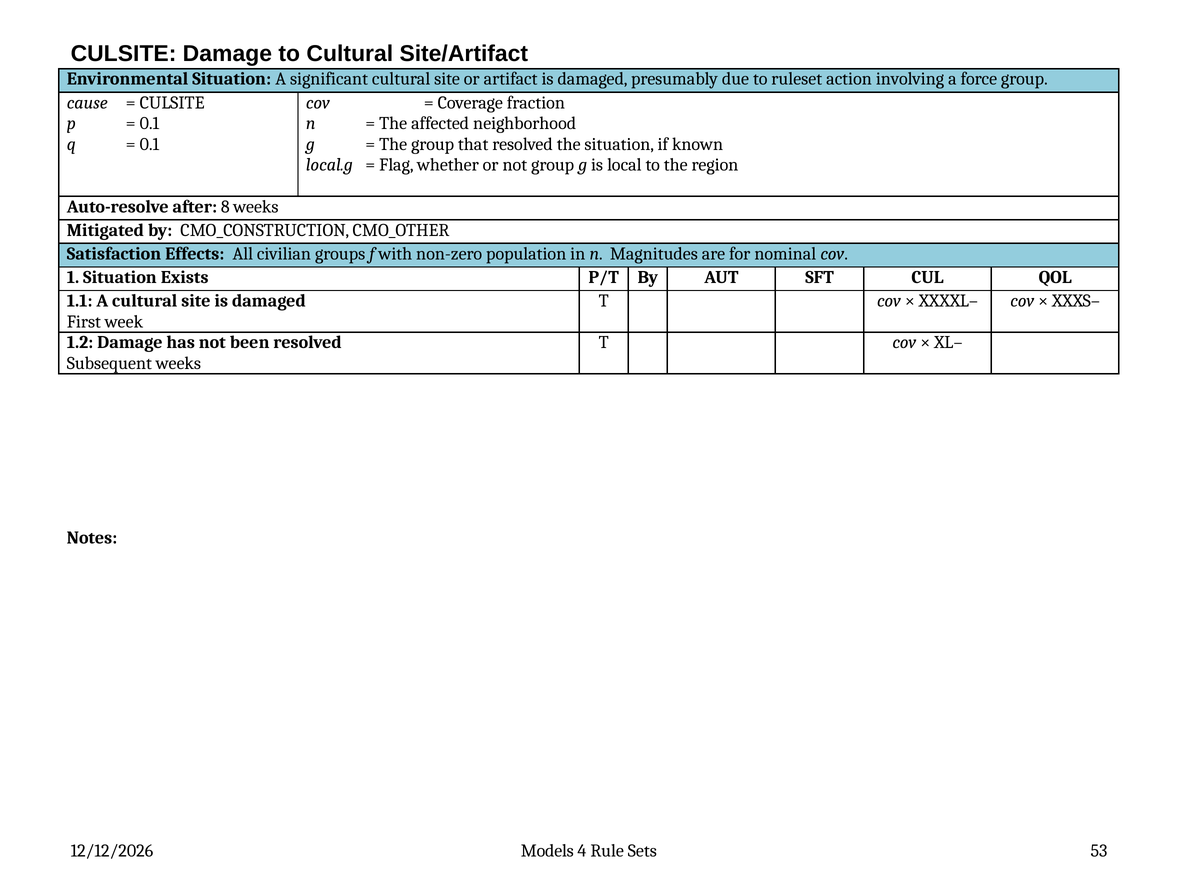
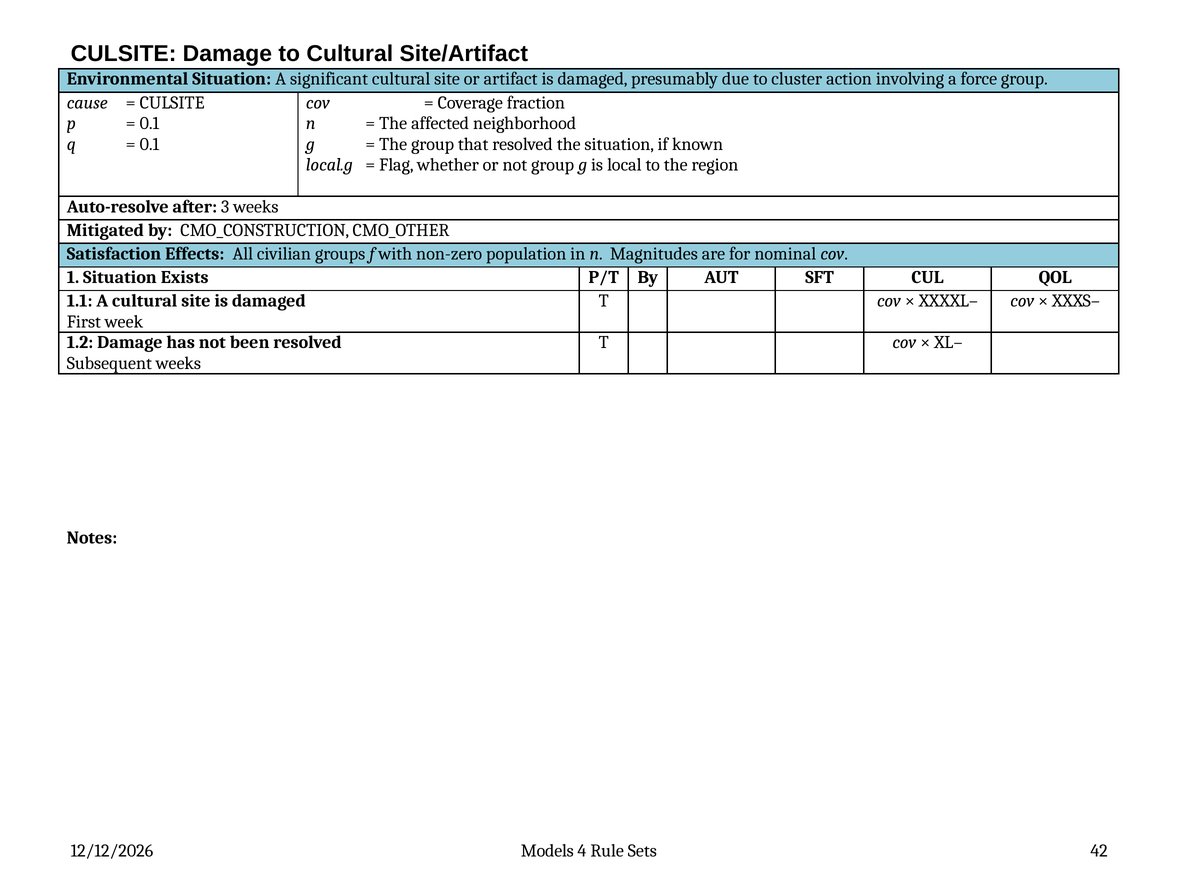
ruleset: ruleset -> cluster
8: 8 -> 3
53: 53 -> 42
